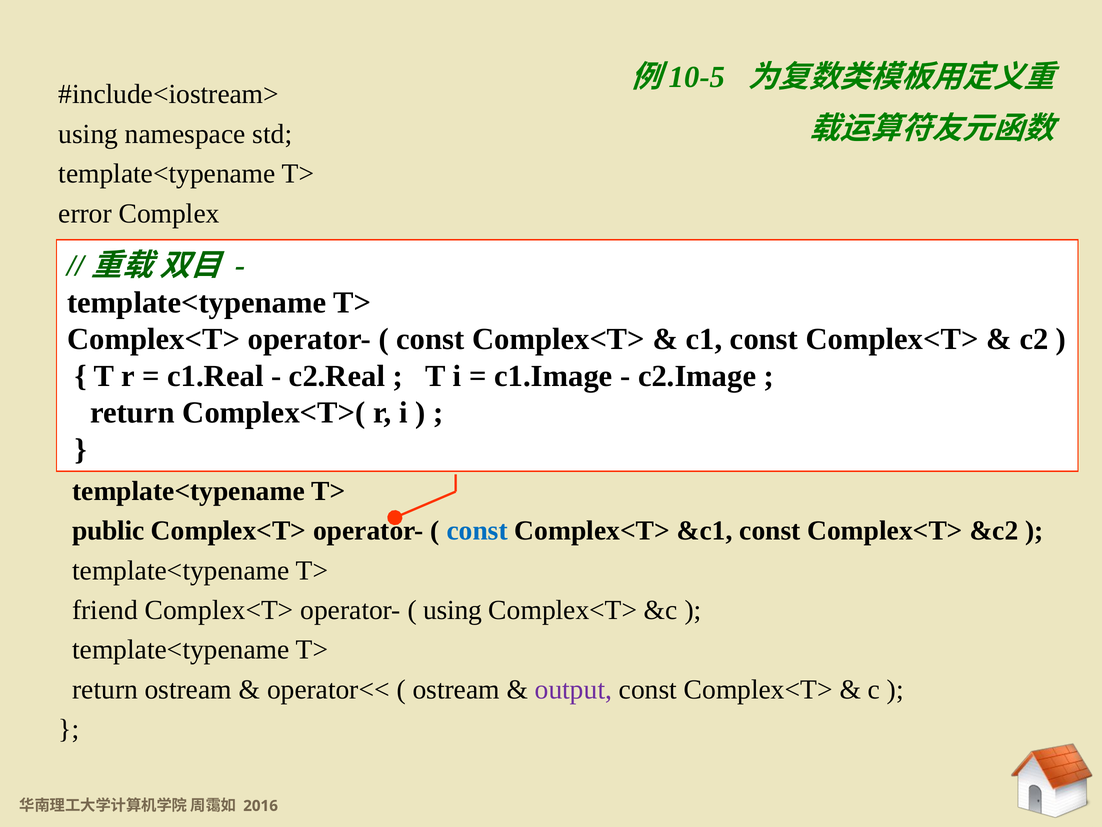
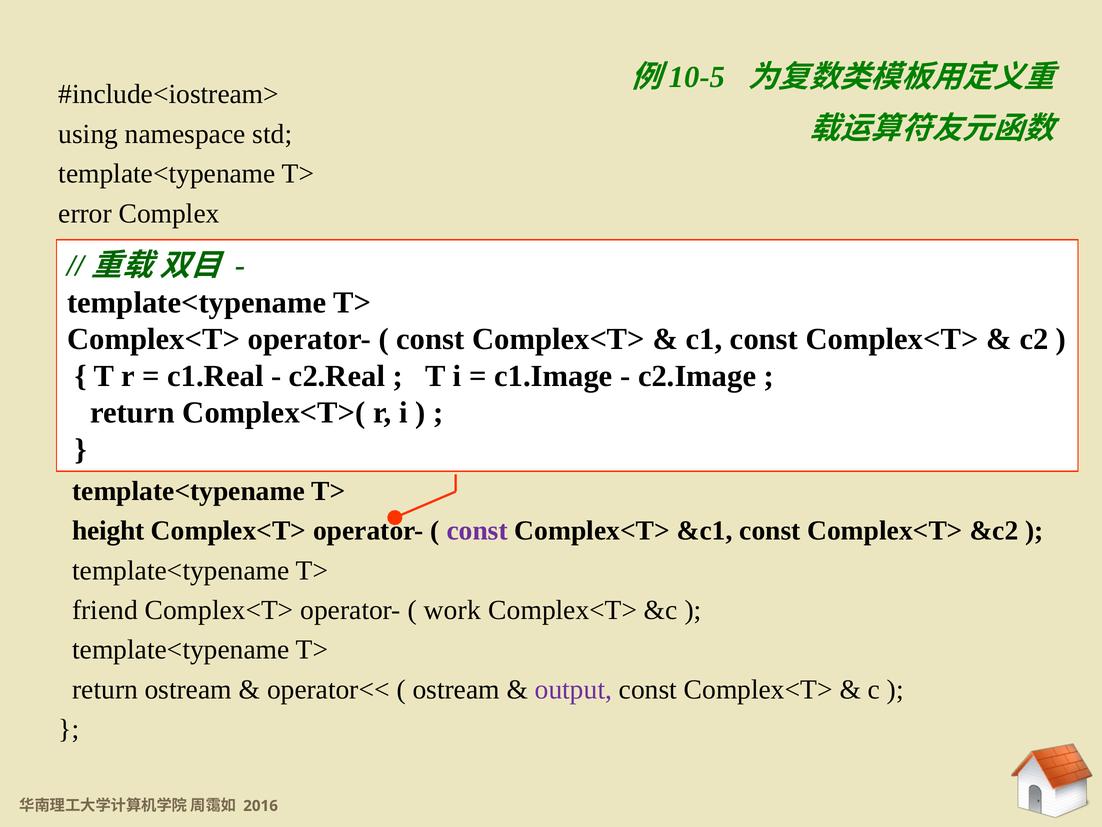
public at (108, 531): public -> height
const at (477, 531) colour: blue -> purple
using at (453, 610): using -> work
